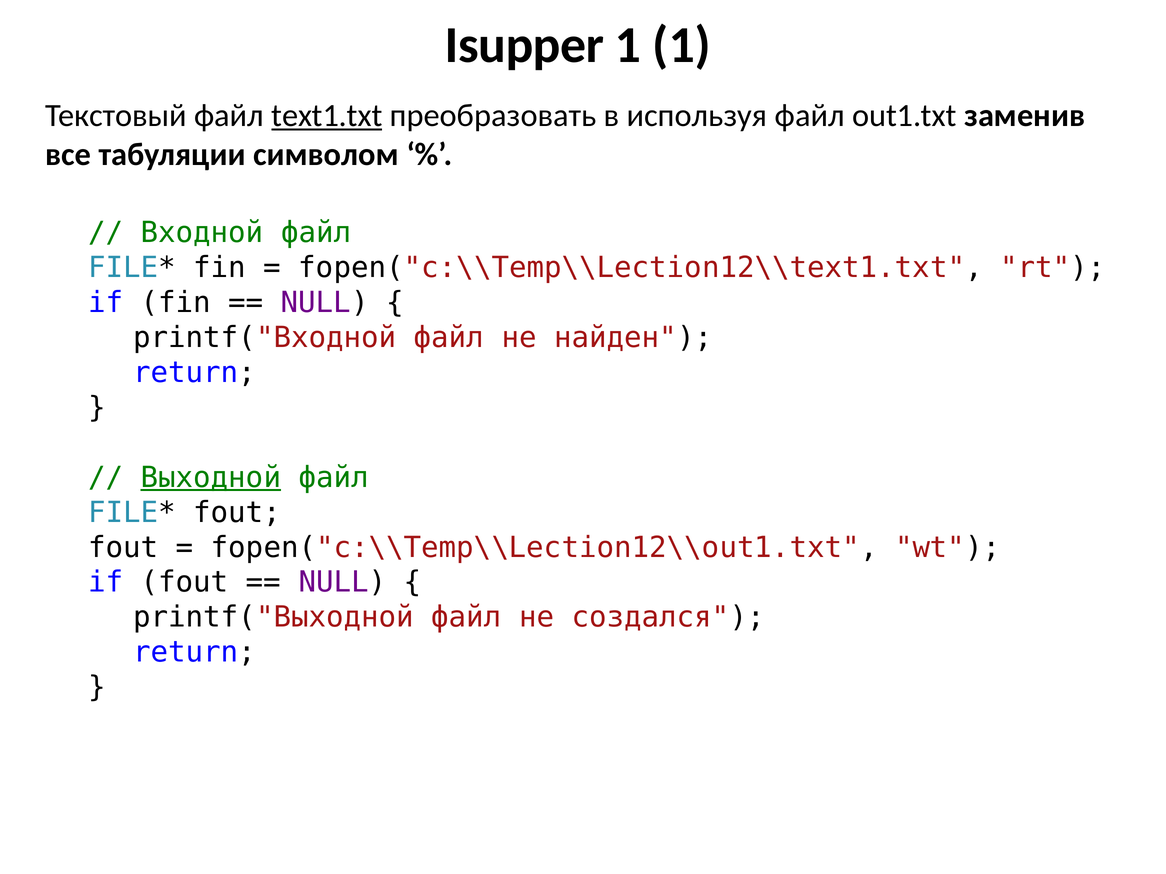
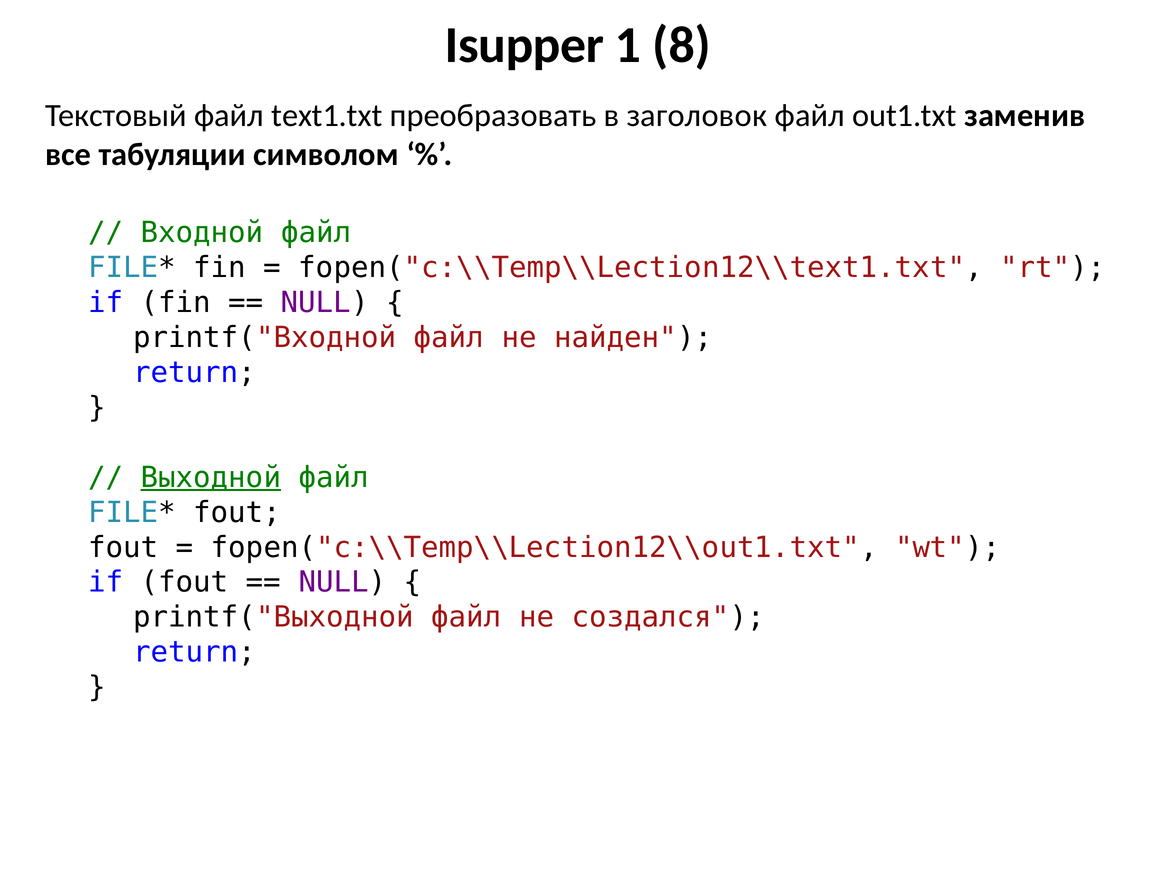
1 1: 1 -> 8
text1.txt underline: present -> none
используя: используя -> заголовок
